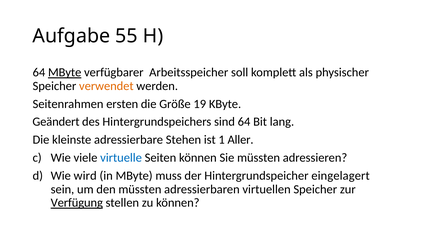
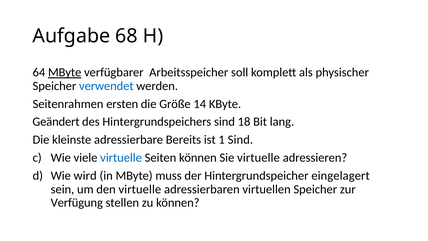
55: 55 -> 68
verwendet colour: orange -> blue
19: 19 -> 14
sind 64: 64 -> 18
Stehen: Stehen -> Bereits
1 Aller: Aller -> Sind
Sie müssten: müssten -> virtuelle
den müssten: müssten -> virtuelle
Verfügung underline: present -> none
